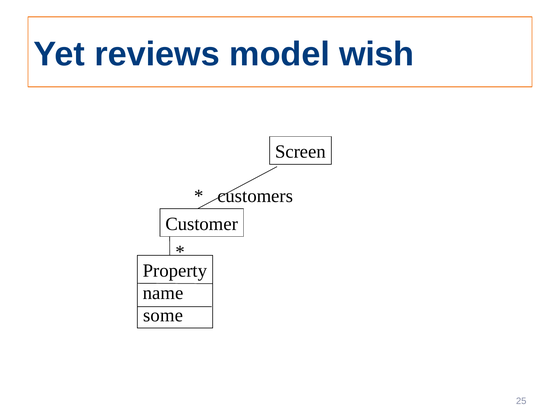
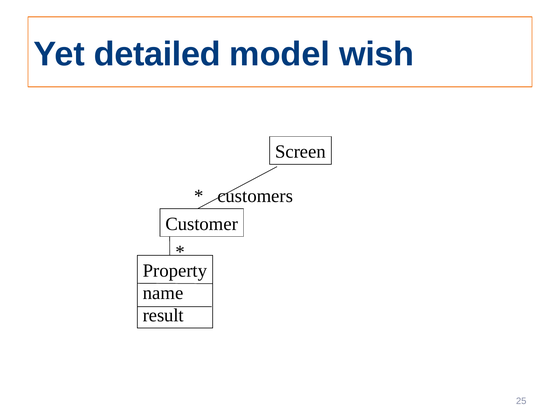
reviews: reviews -> detailed
some: some -> result
